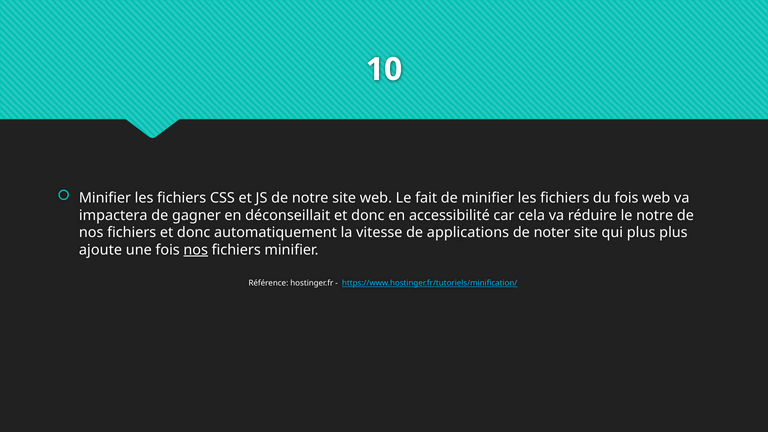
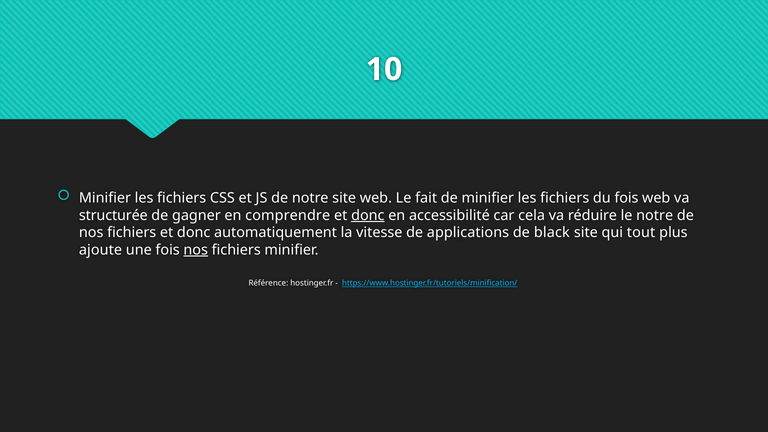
impactera: impactera -> structurée
déconseillait: déconseillait -> comprendre
donc at (368, 215) underline: none -> present
noter: noter -> black
qui plus: plus -> tout
